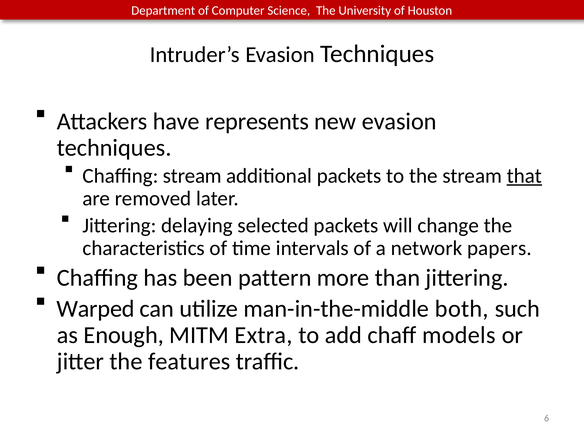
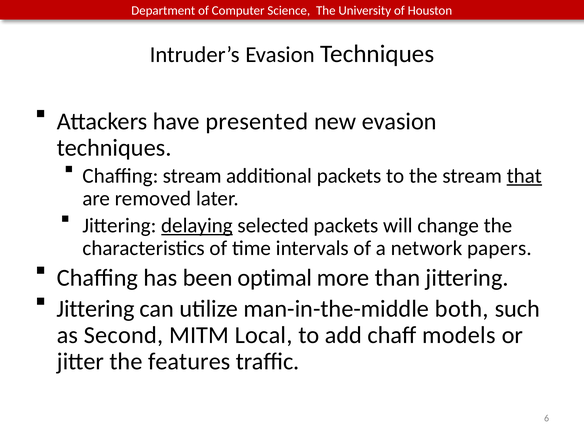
represents: represents -> presented
delaying underline: none -> present
pattern: pattern -> optimal
Warped at (96, 309): Warped -> Jittering
Enough: Enough -> Second
Extra: Extra -> Local
